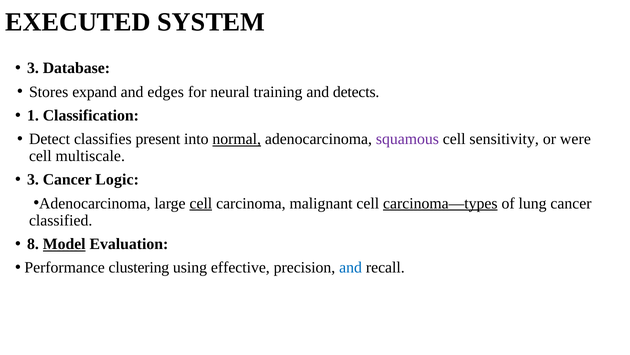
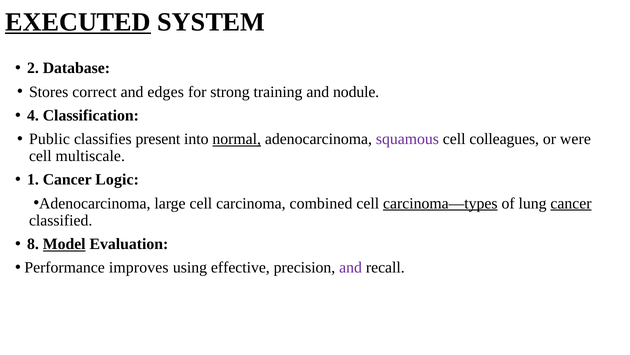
EXECUTED underline: none -> present
3 at (33, 68): 3 -> 2
expand: expand -> correct
neural: neural -> strong
detects: detects -> nodule
1: 1 -> 4
Detect: Detect -> Public
sensitivity: sensitivity -> colleagues
3 at (33, 179): 3 -> 1
cell at (201, 203) underline: present -> none
malignant: malignant -> combined
cancer at (571, 203) underline: none -> present
clustering: clustering -> improves
and at (351, 267) colour: blue -> purple
